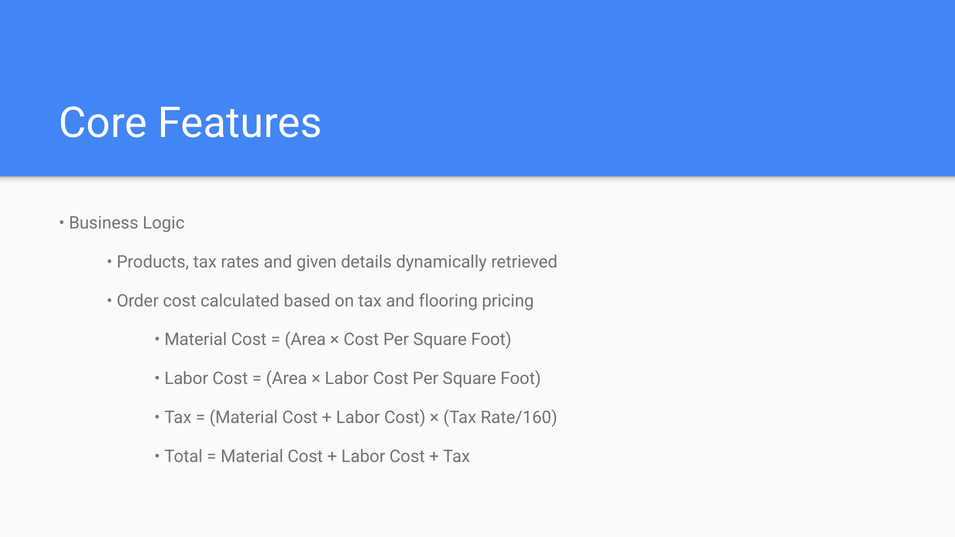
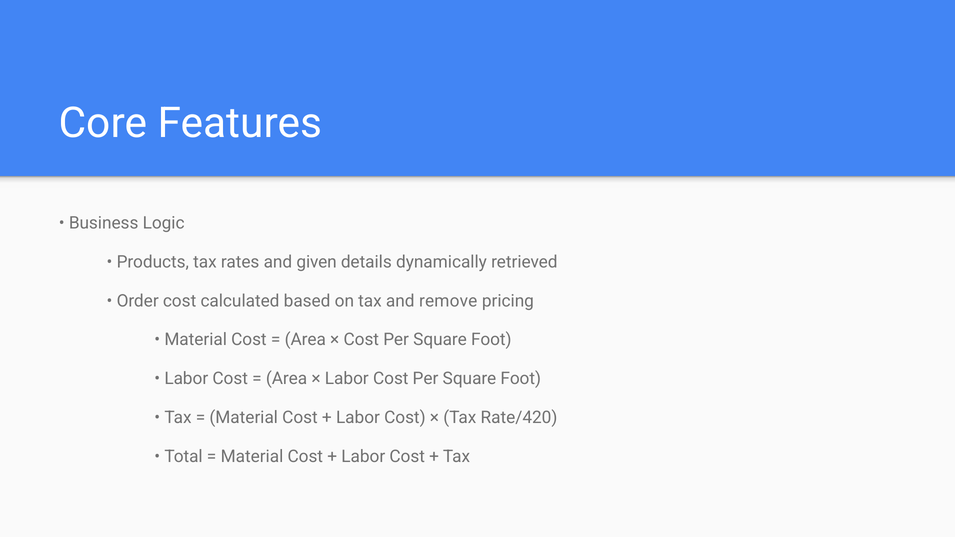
flooring: flooring -> remove
Rate/160: Rate/160 -> Rate/420
